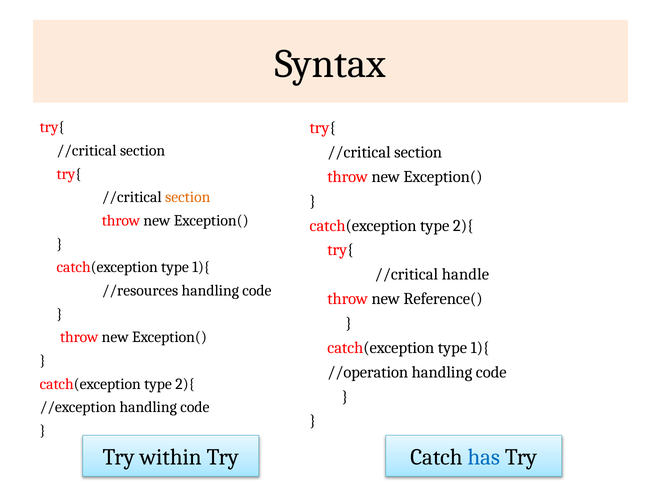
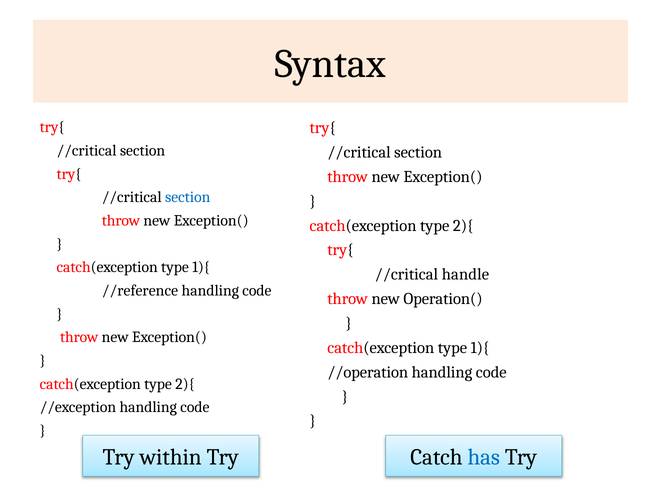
section at (188, 197) colour: orange -> blue
//resources: //resources -> //reference
Reference(: Reference( -> Operation(
